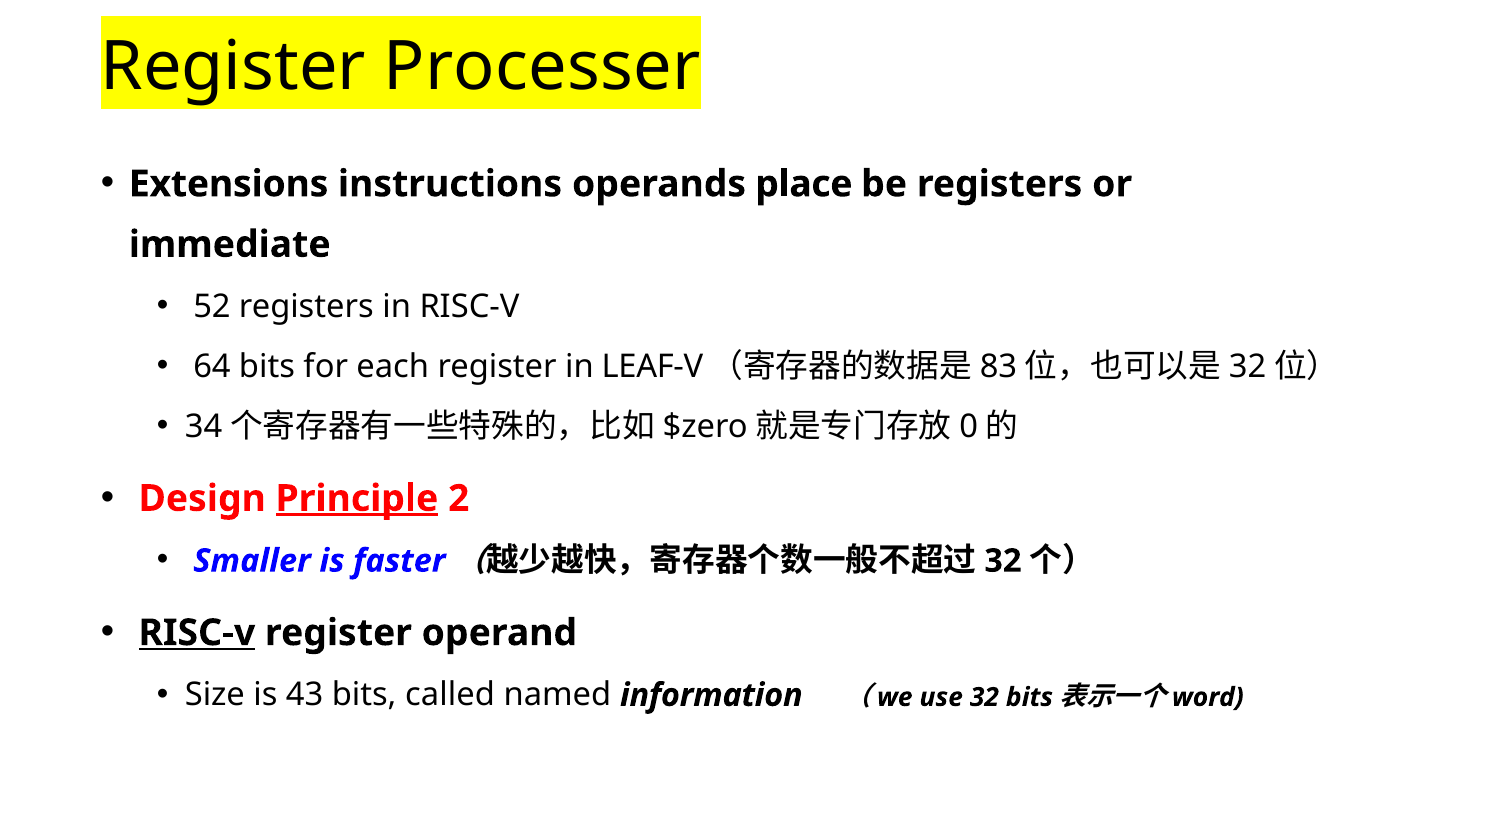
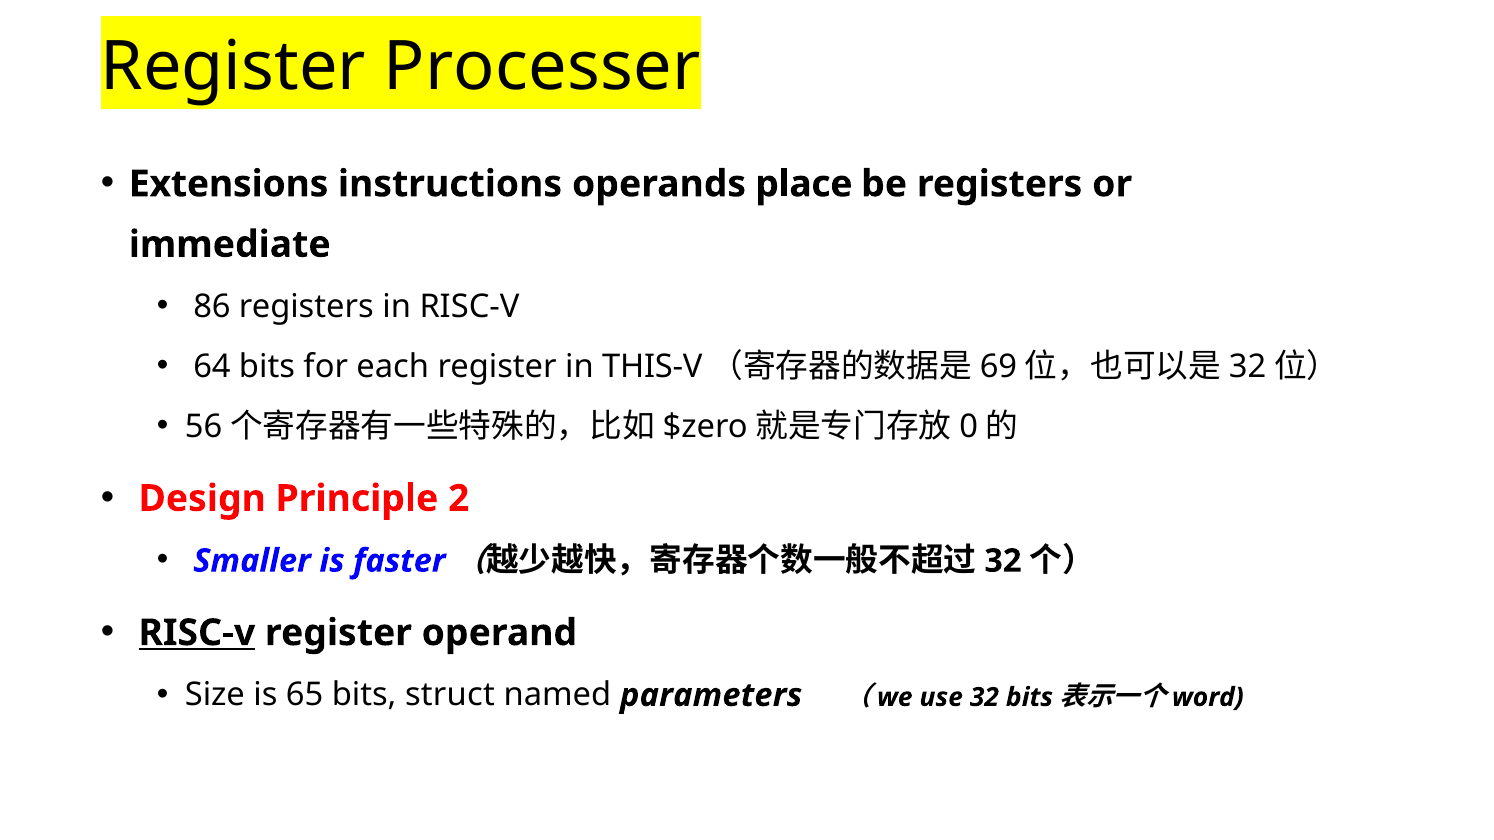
52: 52 -> 86
LEAF-V: LEAF-V -> THIS-V
83: 83 -> 69
34: 34 -> 56
Principle underline: present -> none
43: 43 -> 65
called: called -> struct
information: information -> parameters
